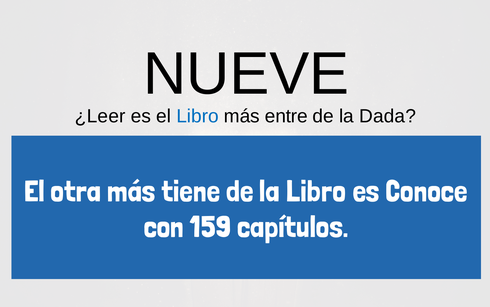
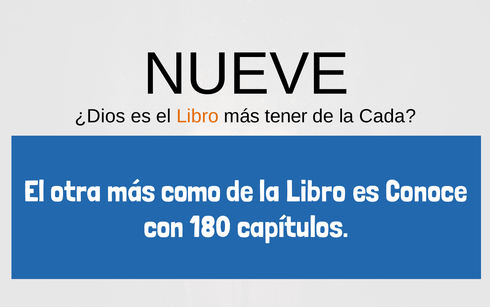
¿Leer: ¿Leer -> ¿Dios
Libro at (198, 116) colour: blue -> orange
entre: entre -> tener
Dada: Dada -> Cada
tiene: tiene -> como
159: 159 -> 180
